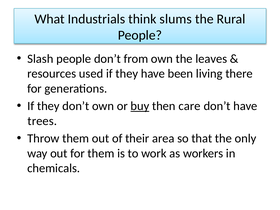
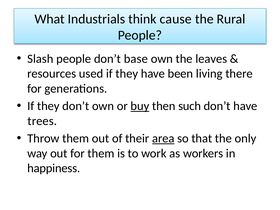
slums: slums -> cause
from: from -> base
care: care -> such
area underline: none -> present
chemicals: chemicals -> happiness
